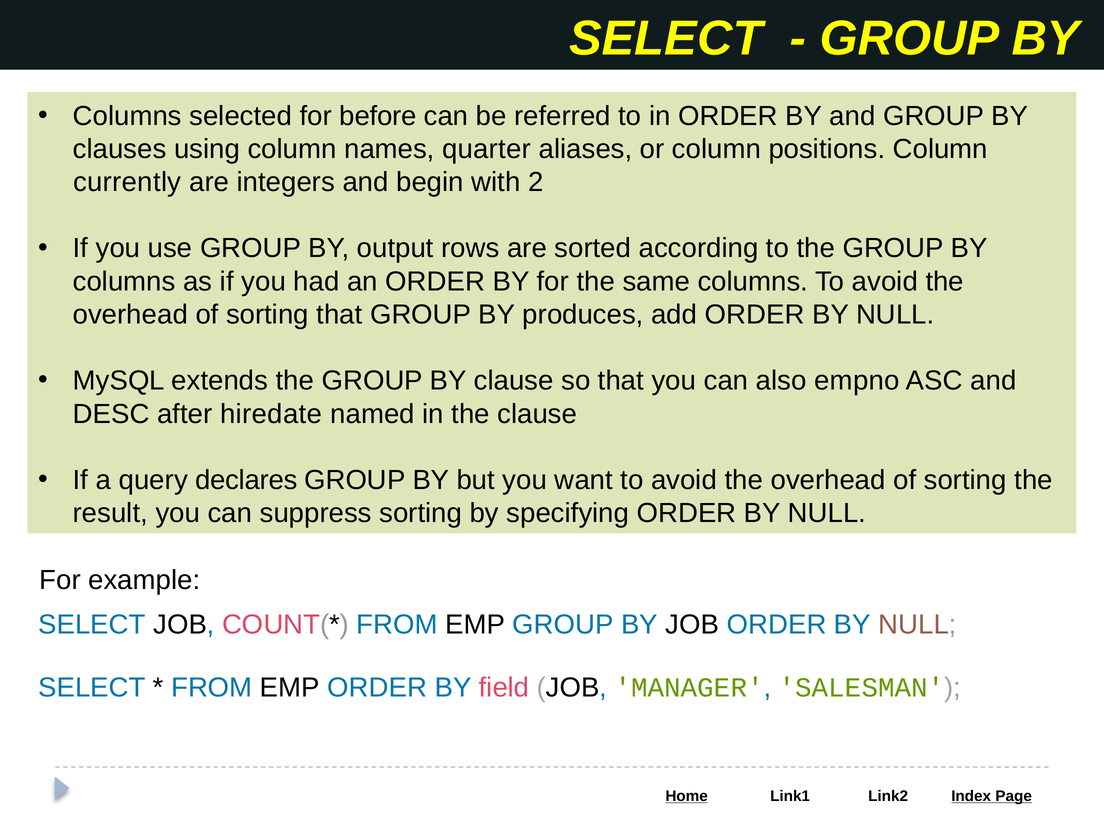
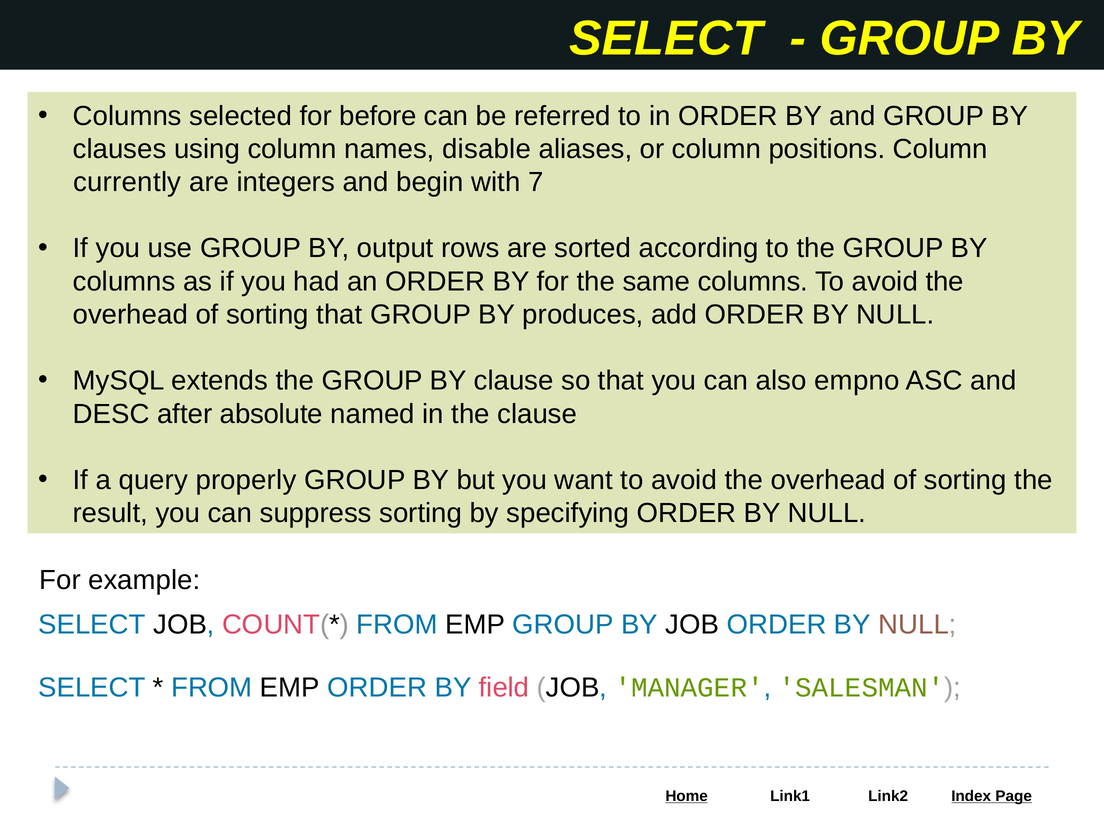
quarter: quarter -> disable
2: 2 -> 7
hiredate: hiredate -> absolute
declares: declares -> properly
